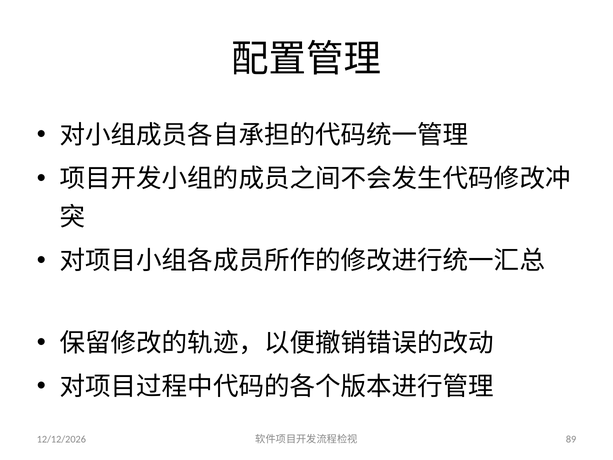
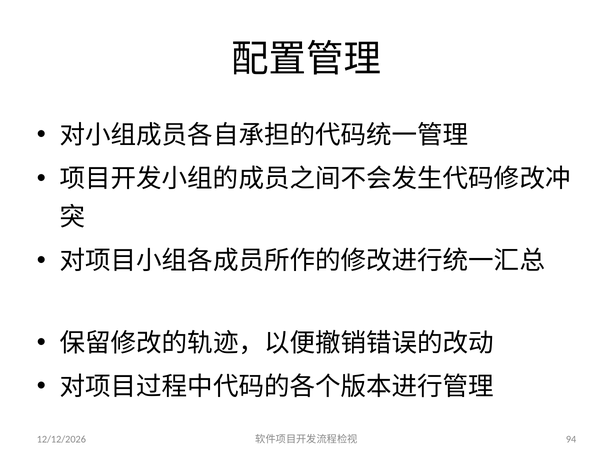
89: 89 -> 94
